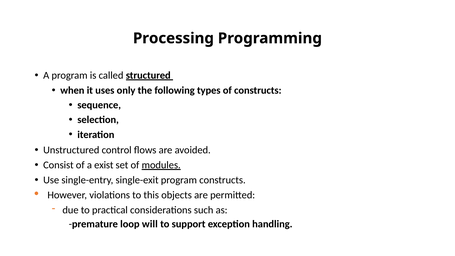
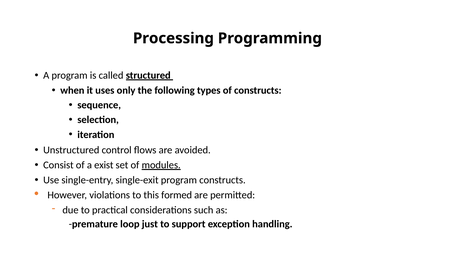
objects: objects -> formed
will: will -> just
